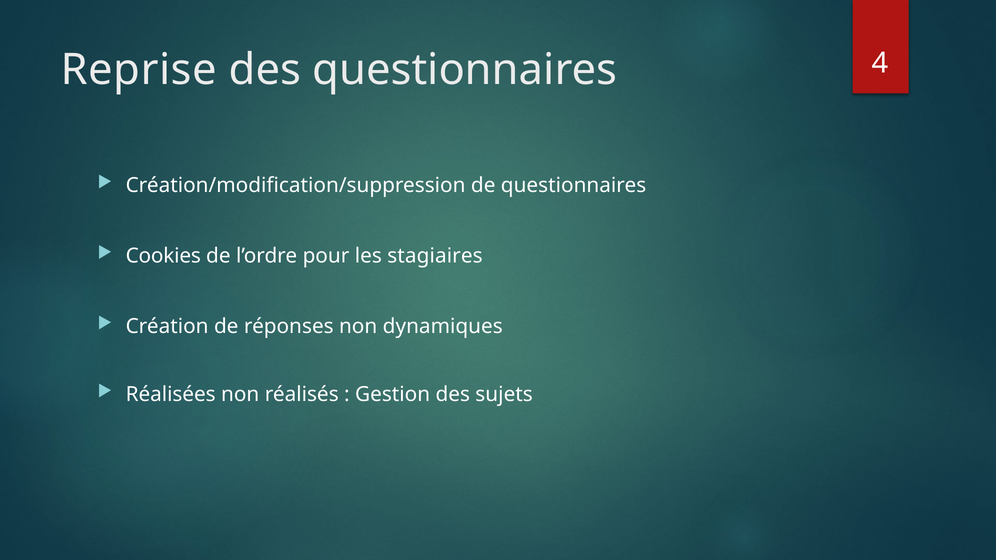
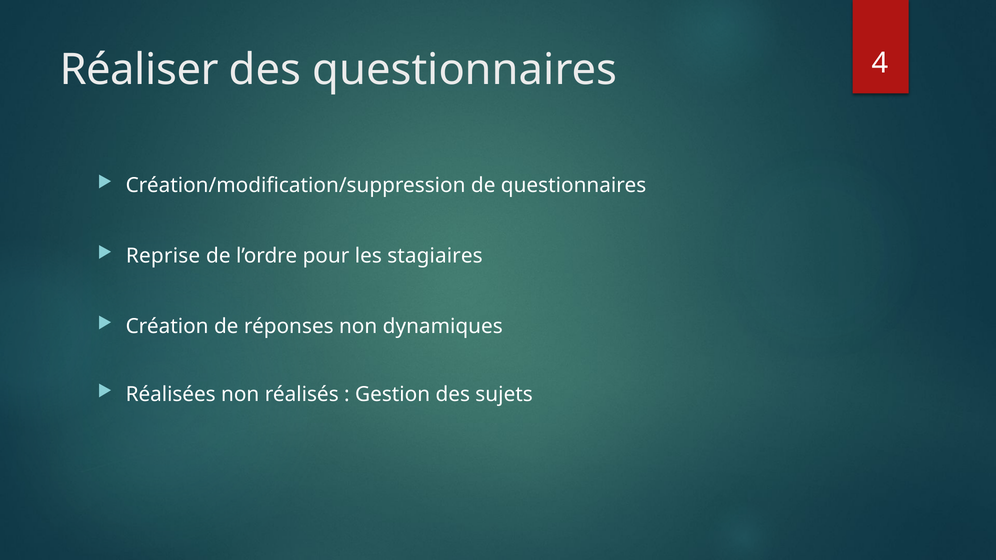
Reprise: Reprise -> Réaliser
Cookies: Cookies -> Reprise
